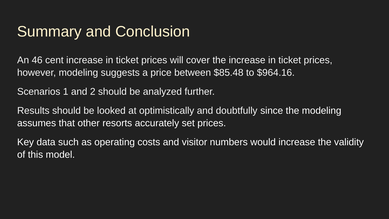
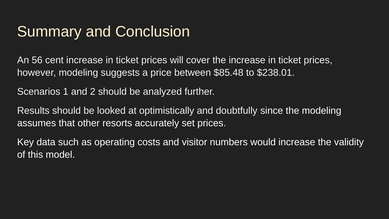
46: 46 -> 56
$964.16: $964.16 -> $238.01
